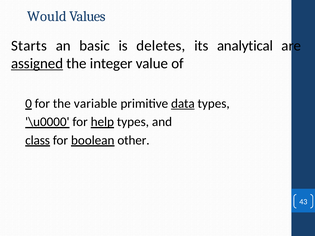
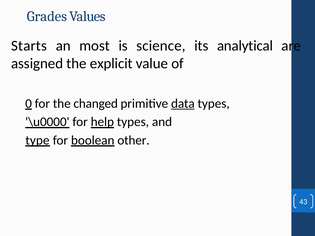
Would: Would -> Grades
basic: basic -> most
deletes: deletes -> science
assigned underline: present -> none
integer: integer -> explicit
variable: variable -> changed
class: class -> type
